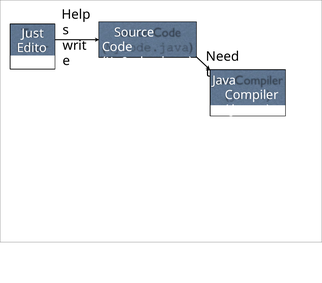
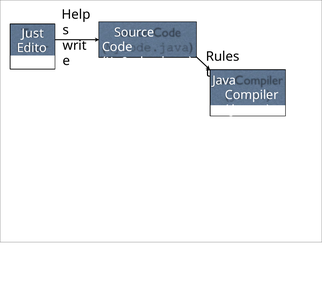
Need: Need -> Rules
